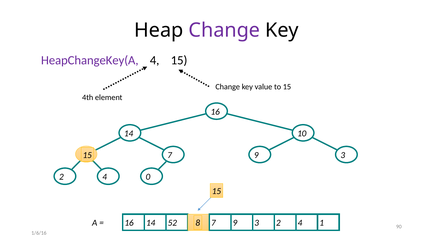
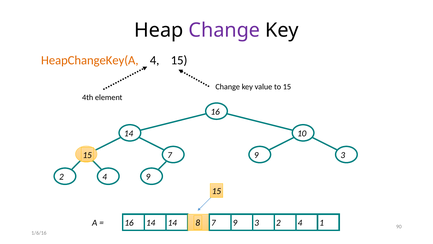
HeapChangeKey(A colour: purple -> orange
4 0: 0 -> 9
14 52: 52 -> 14
